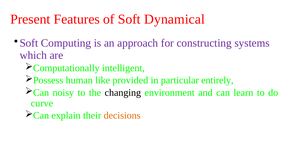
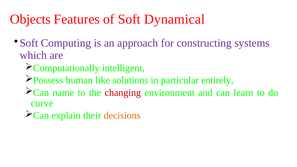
Present: Present -> Objects
provided: provided -> solutions
noisy: noisy -> name
changing colour: black -> red
